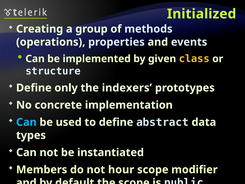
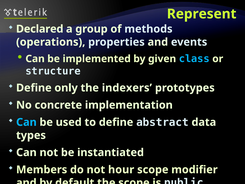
Initialized: Initialized -> Represent
Creating: Creating -> Declared
class colour: yellow -> light blue
